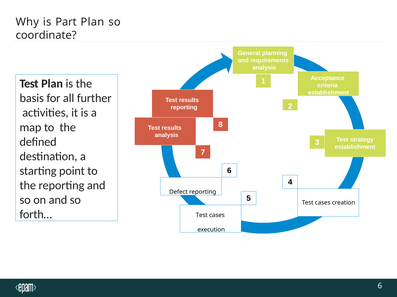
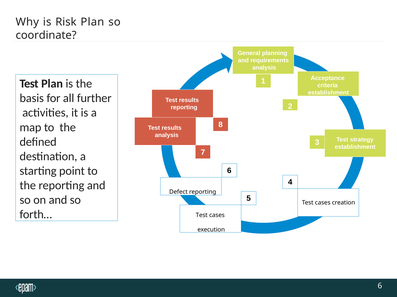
Part: Part -> Risk
